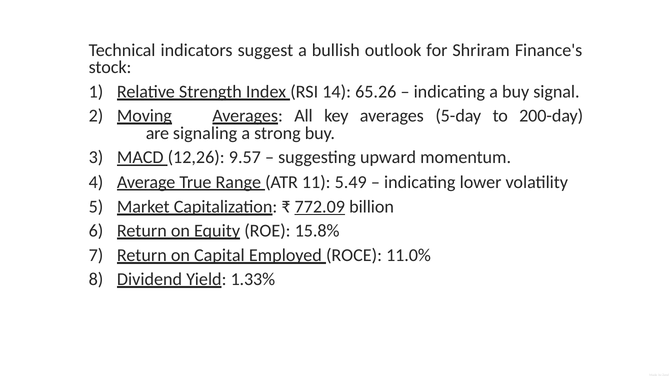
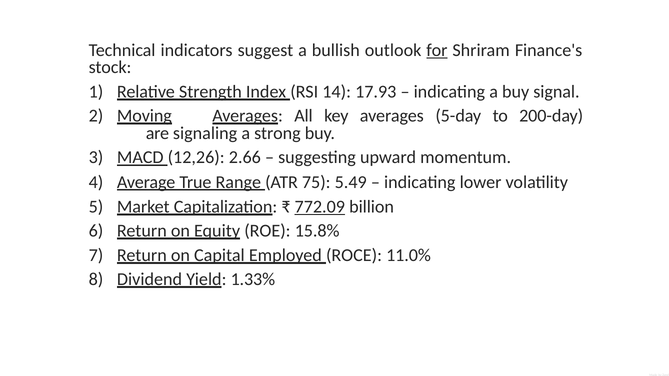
for underline: none -> present
65.26: 65.26 -> 17.93
9.57: 9.57 -> 2.66
11: 11 -> 75
